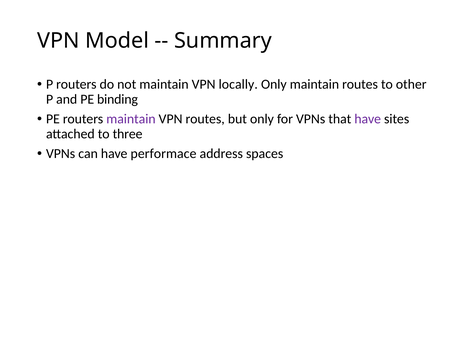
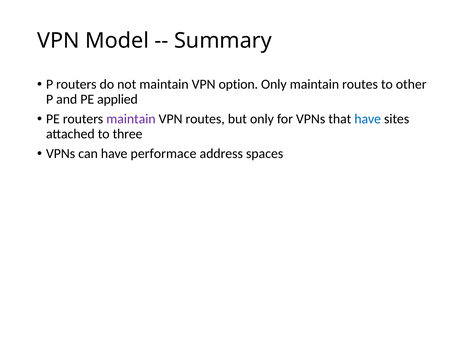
locally: locally -> option
binding: binding -> applied
have at (368, 119) colour: purple -> blue
